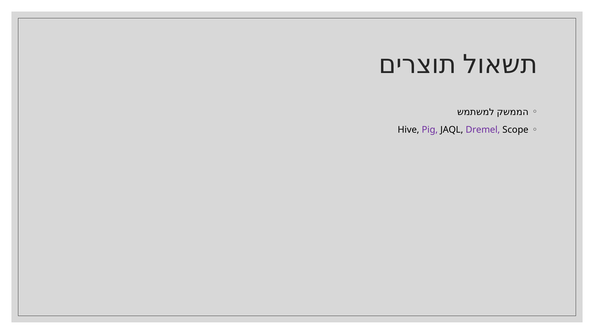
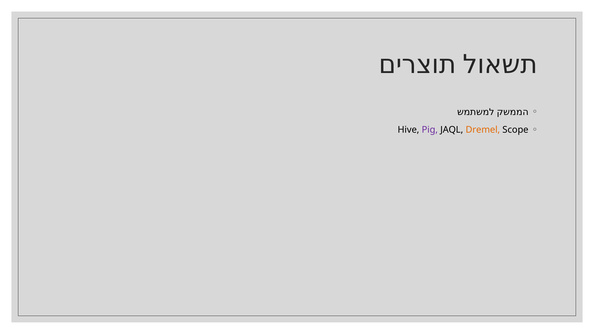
Dremel colour: purple -> orange
